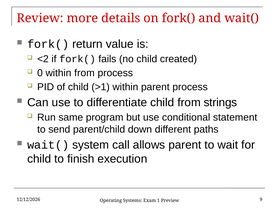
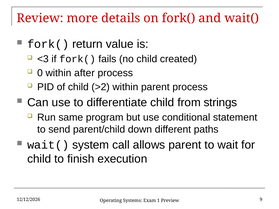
<2: <2 -> <3
within from: from -> after
>1: >1 -> >2
